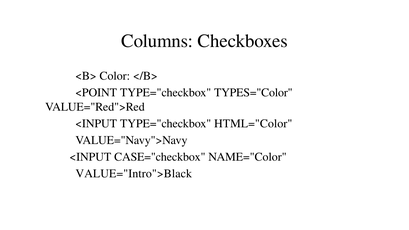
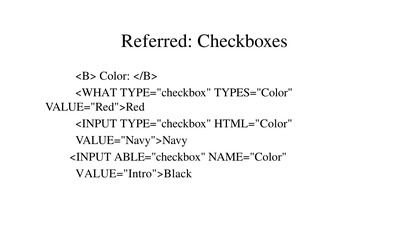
Columns: Columns -> Referred
<POINT: <POINT -> <WHAT
CASE="checkbox: CASE="checkbox -> ABLE="checkbox
